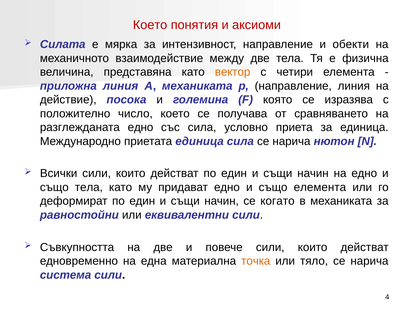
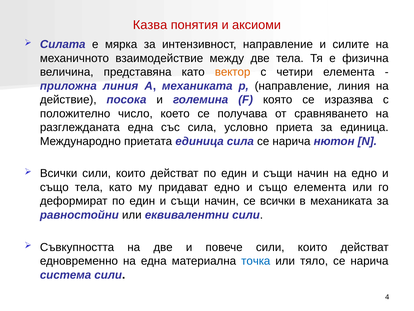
Което at (150, 25): Което -> Казва
обекти: обекти -> силите
разглежданата едно: едно -> една
се когато: когато -> всички
точка colour: orange -> blue
